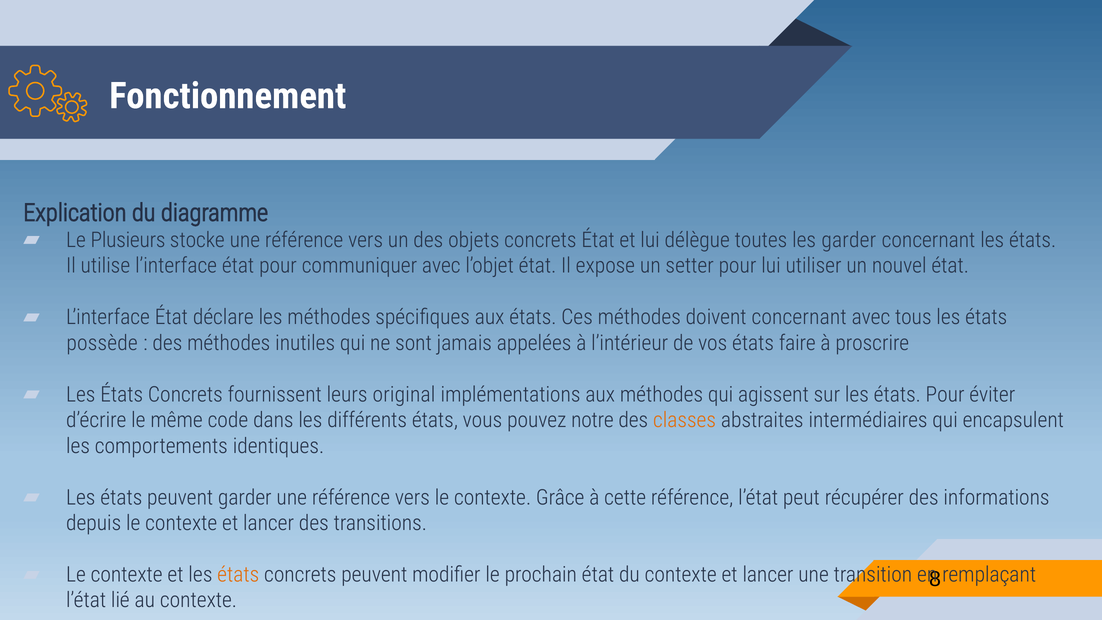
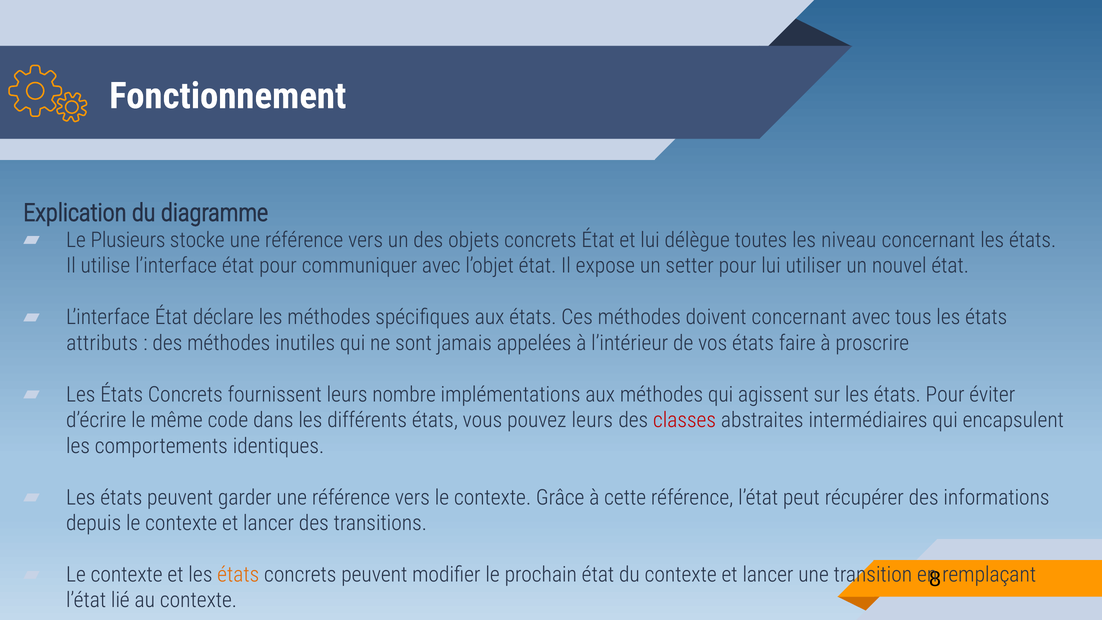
les garder: garder -> niveau
possède: possède -> attributs
original: original -> nombre
pouvez notre: notre -> leurs
classes colour: orange -> red
